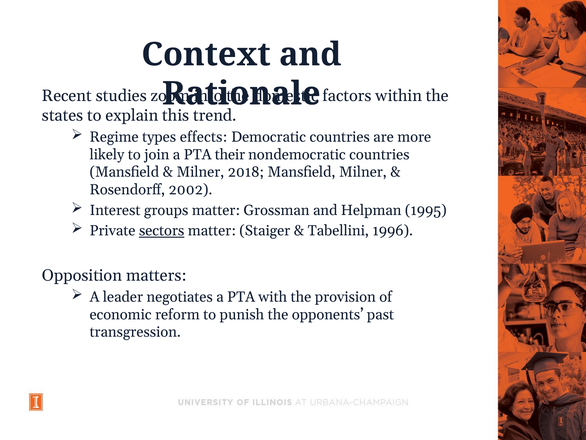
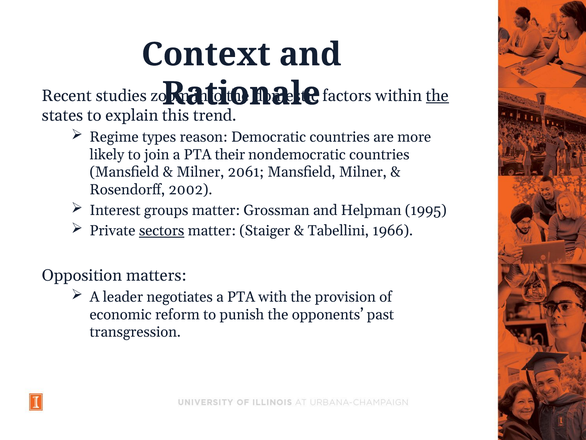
the at (437, 96) underline: none -> present
effects: effects -> reason
2018: 2018 -> 2061
1996: 1996 -> 1966
